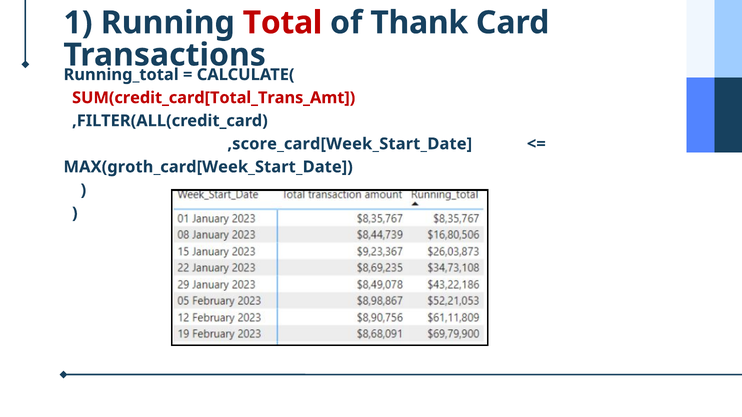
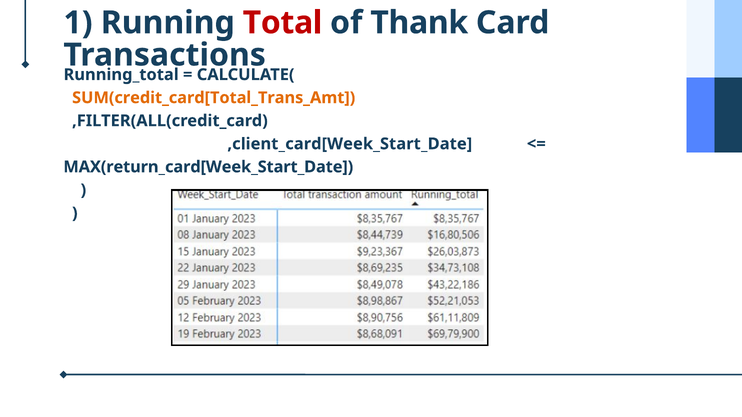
SUM(credit_card[Total_Trans_Amt colour: red -> orange
,score_card[Week_Start_Date: ,score_card[Week_Start_Date -> ,client_card[Week_Start_Date
MAX(groth_card[Week_Start_Date: MAX(groth_card[Week_Start_Date -> MAX(return_card[Week_Start_Date
